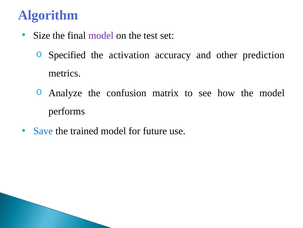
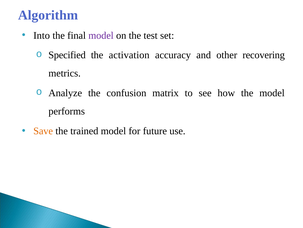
Size: Size -> Into
prediction: prediction -> recovering
Save colour: blue -> orange
